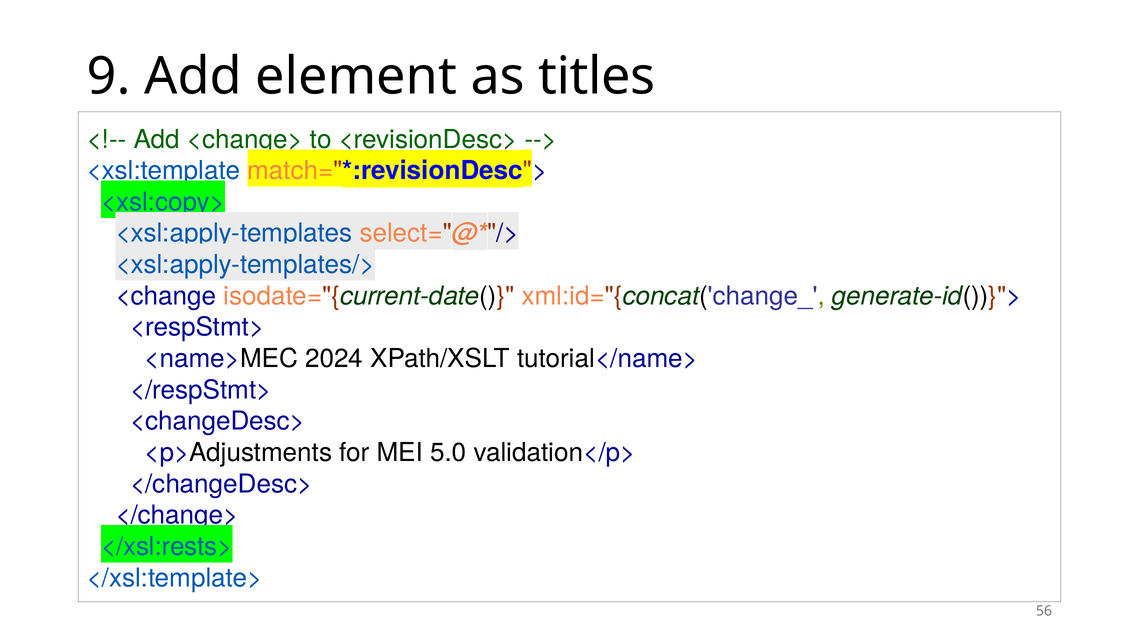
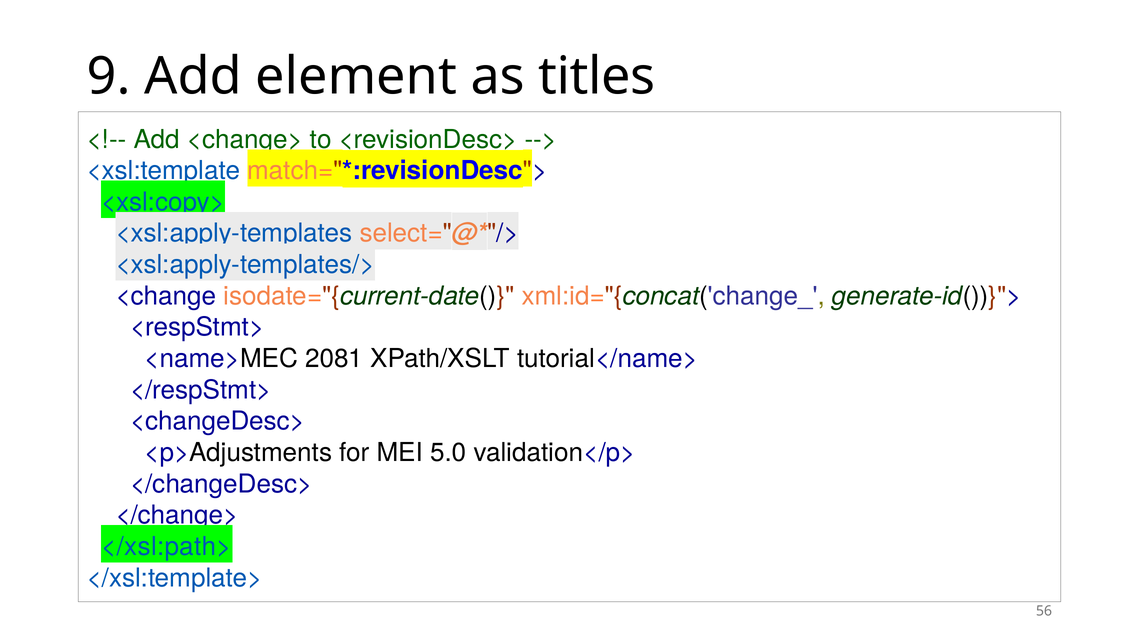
2024: 2024 -> 2081
</xsl:rests>: </xsl:rests> -> </xsl:path>
